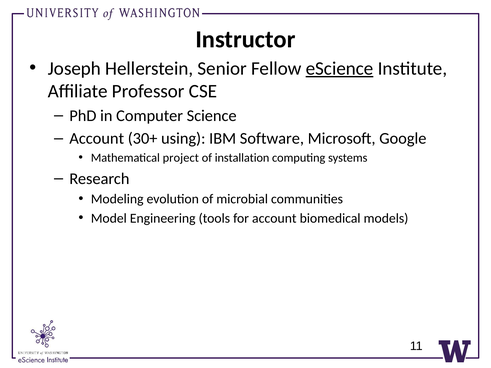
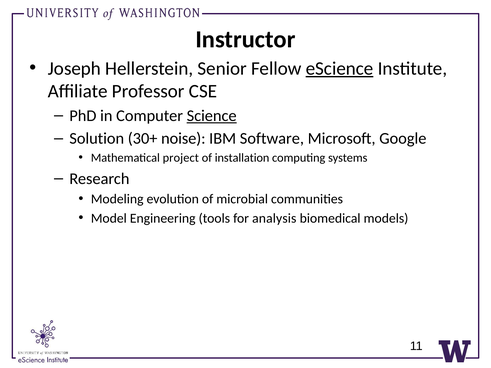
Science underline: none -> present
Account at (97, 139): Account -> Solution
using: using -> noise
for account: account -> analysis
